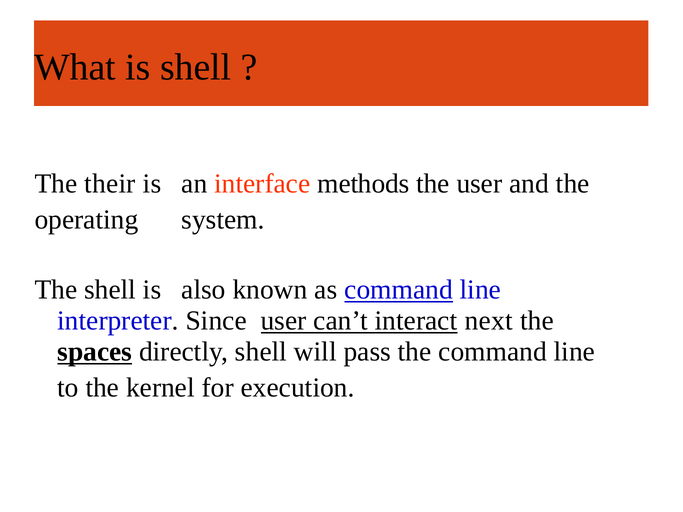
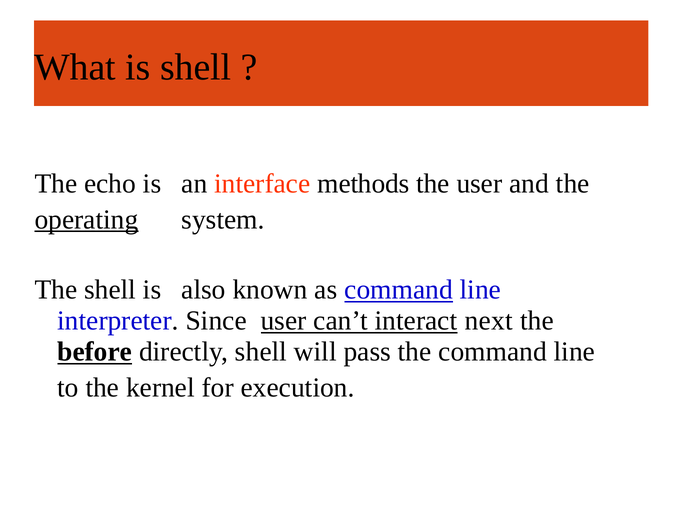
their: their -> echo
operating underline: none -> present
spaces: spaces -> before
